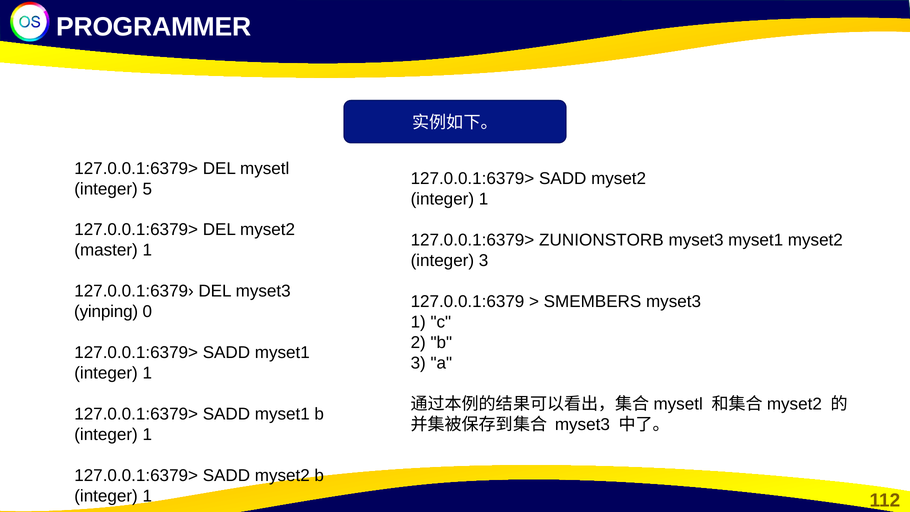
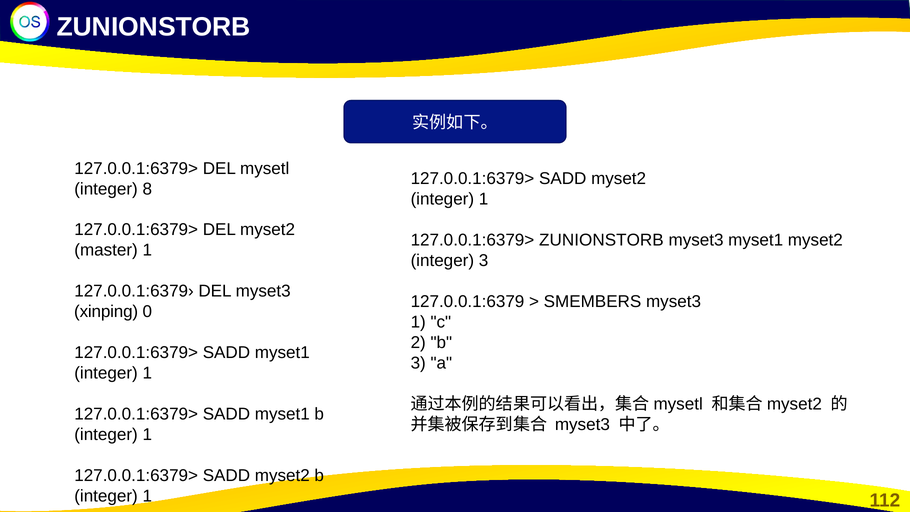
PROGRAMMER at (154, 27): PROGRAMMER -> ZUNIONSTORB
5: 5 -> 8
yinping: yinping -> xinping
